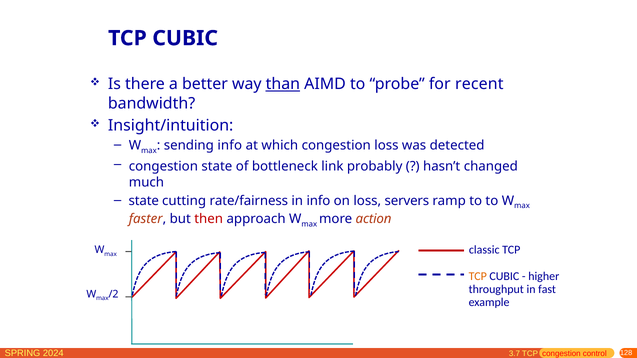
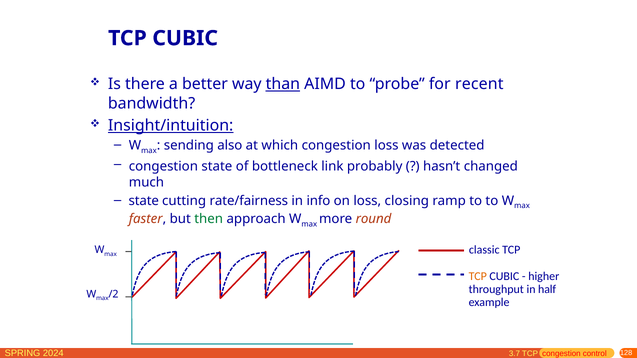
Insight/intuition underline: none -> present
sending info: info -> also
servers: servers -> closing
then colour: red -> green
action: action -> round
fast: fast -> half
